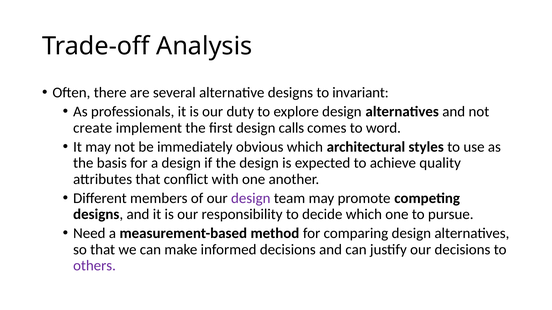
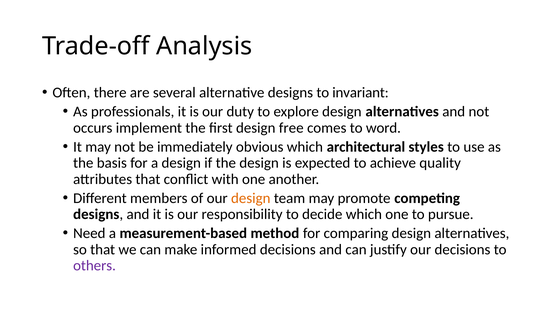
create: create -> occurs
calls: calls -> free
design at (251, 198) colour: purple -> orange
